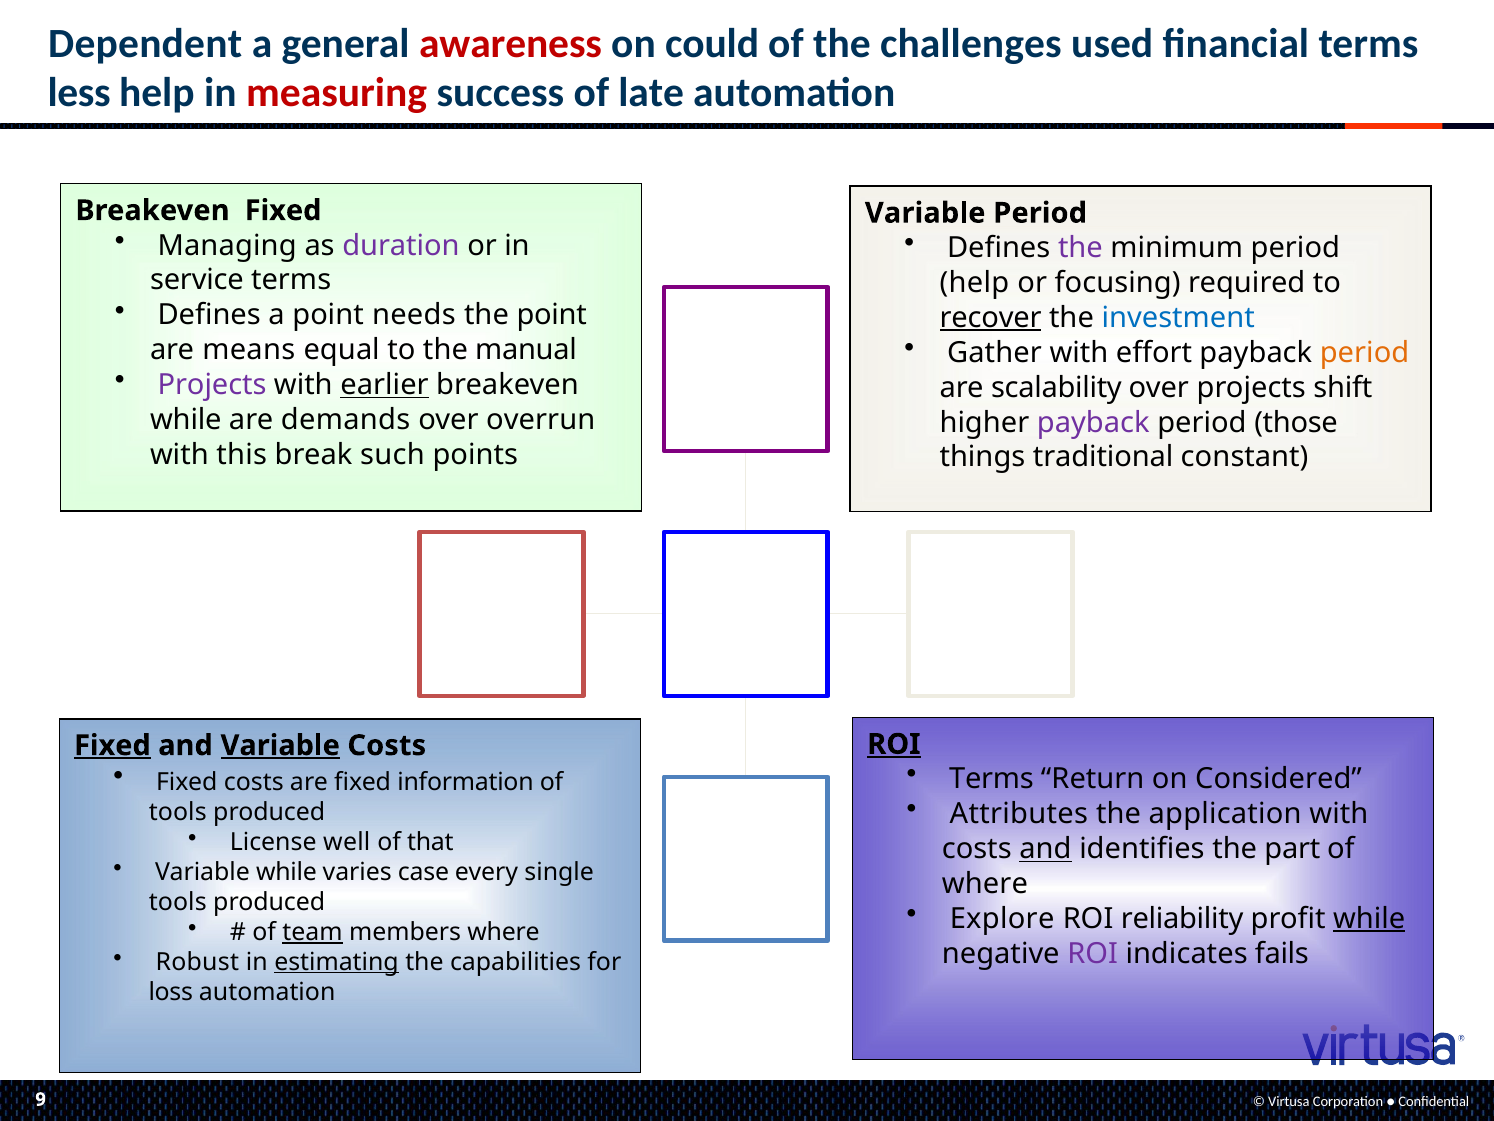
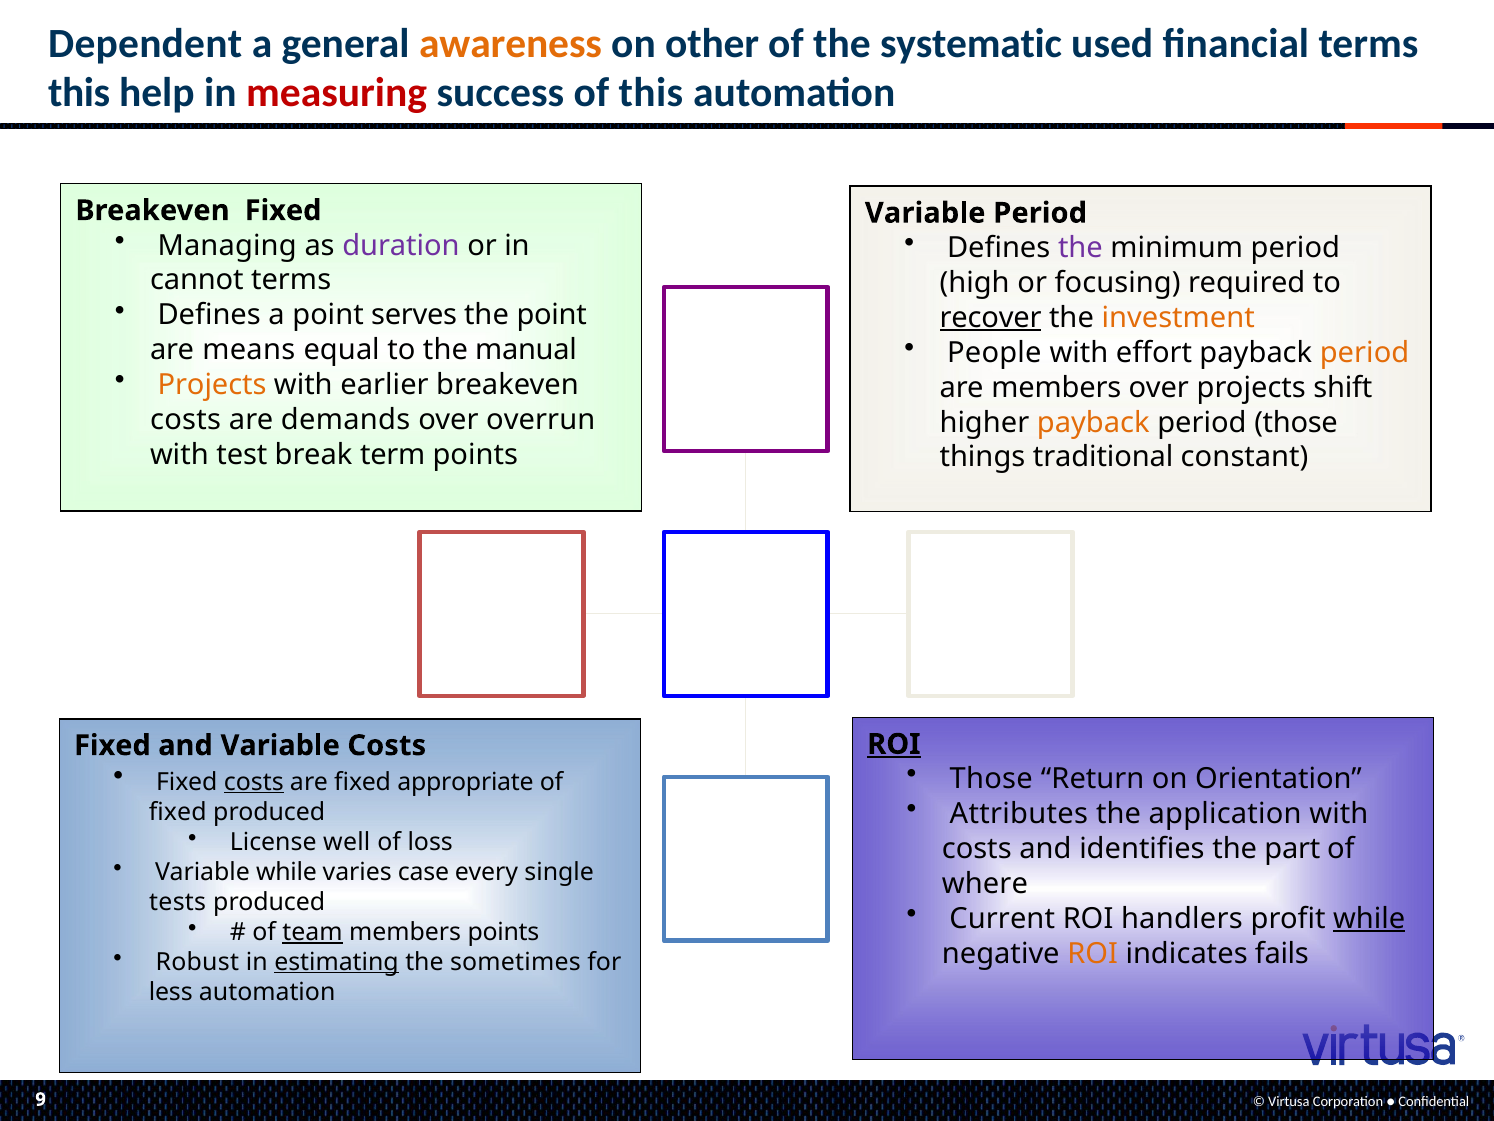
awareness colour: red -> orange
could: could -> other
challenges: challenges -> systematic
less at (79, 93): less -> this
of late: late -> this
service: service -> cannot
help at (974, 283): help -> high
needs: needs -> serves
investment colour: blue -> orange
Gather: Gather -> People
Projects at (212, 385) colour: purple -> orange
earlier underline: present -> none
are scalability: scalability -> members
while at (186, 420): while -> costs
payback at (1093, 422) colour: purple -> orange
this: this -> test
such: such -> term
Fixed at (112, 745) underline: present -> none
Variable at (280, 745) underline: present -> none
Terms at (991, 779): Terms -> Those
Considered: Considered -> Orientation
costs at (254, 781) underline: none -> present
information: information -> appropriate
tools at (178, 812): tools -> fixed
that: that -> loss
and at (1045, 849) underline: present -> none
tools at (178, 902): tools -> tests
Explore: Explore -> Current
reliability: reliability -> handlers
members where: where -> points
ROI at (1093, 953) colour: purple -> orange
capabilities: capabilities -> sometimes
loss: loss -> less
